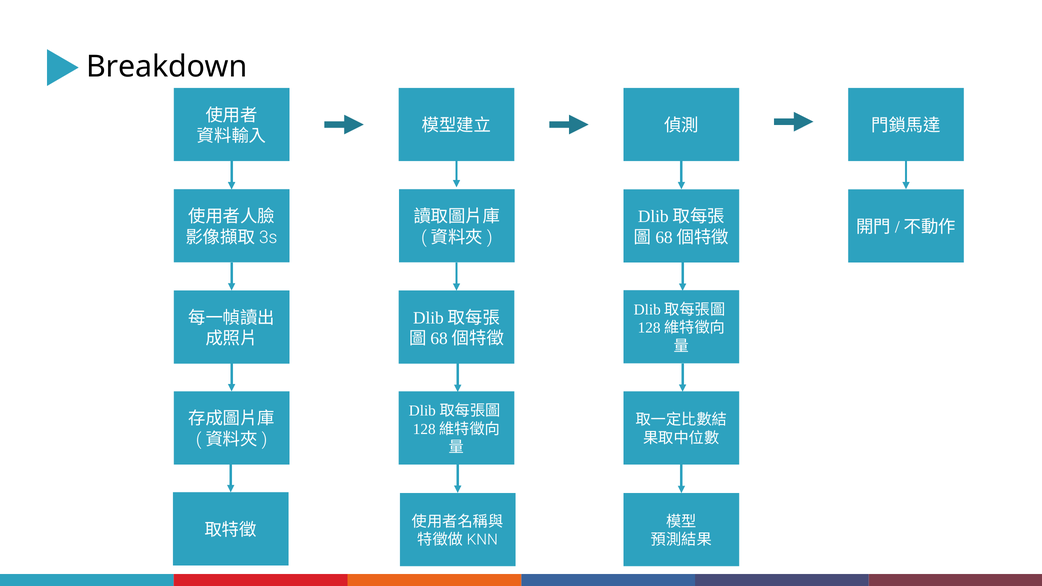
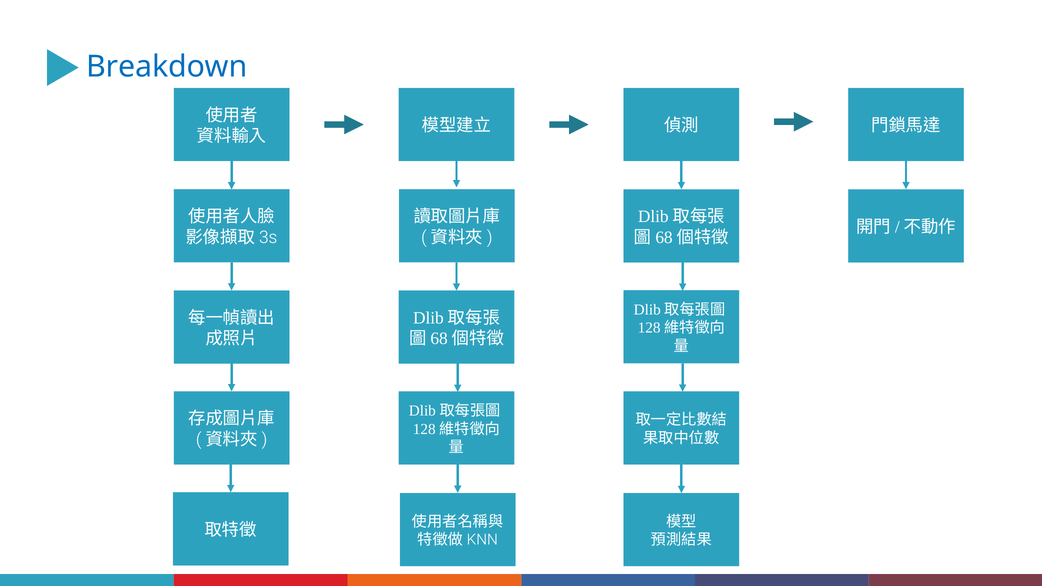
Breakdown colour: black -> blue
